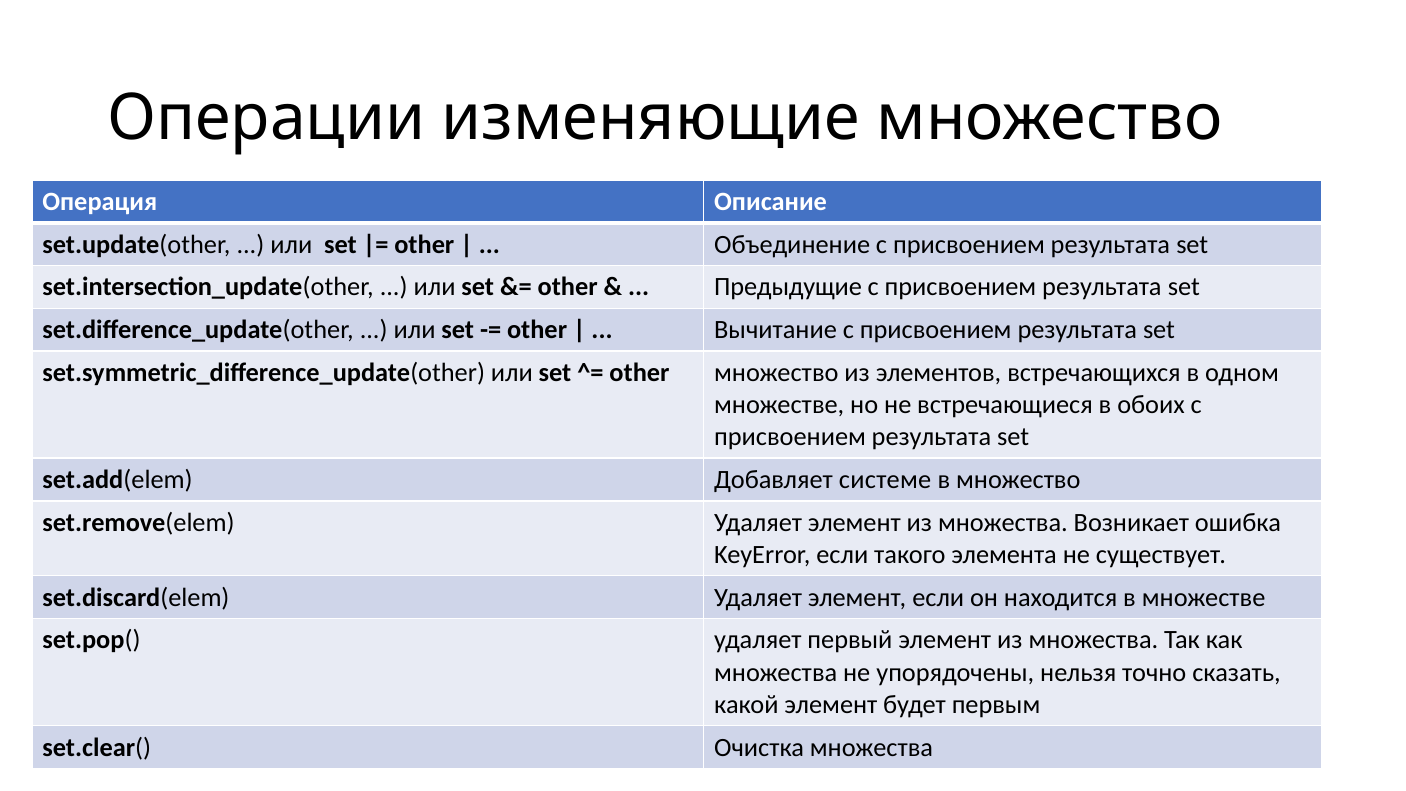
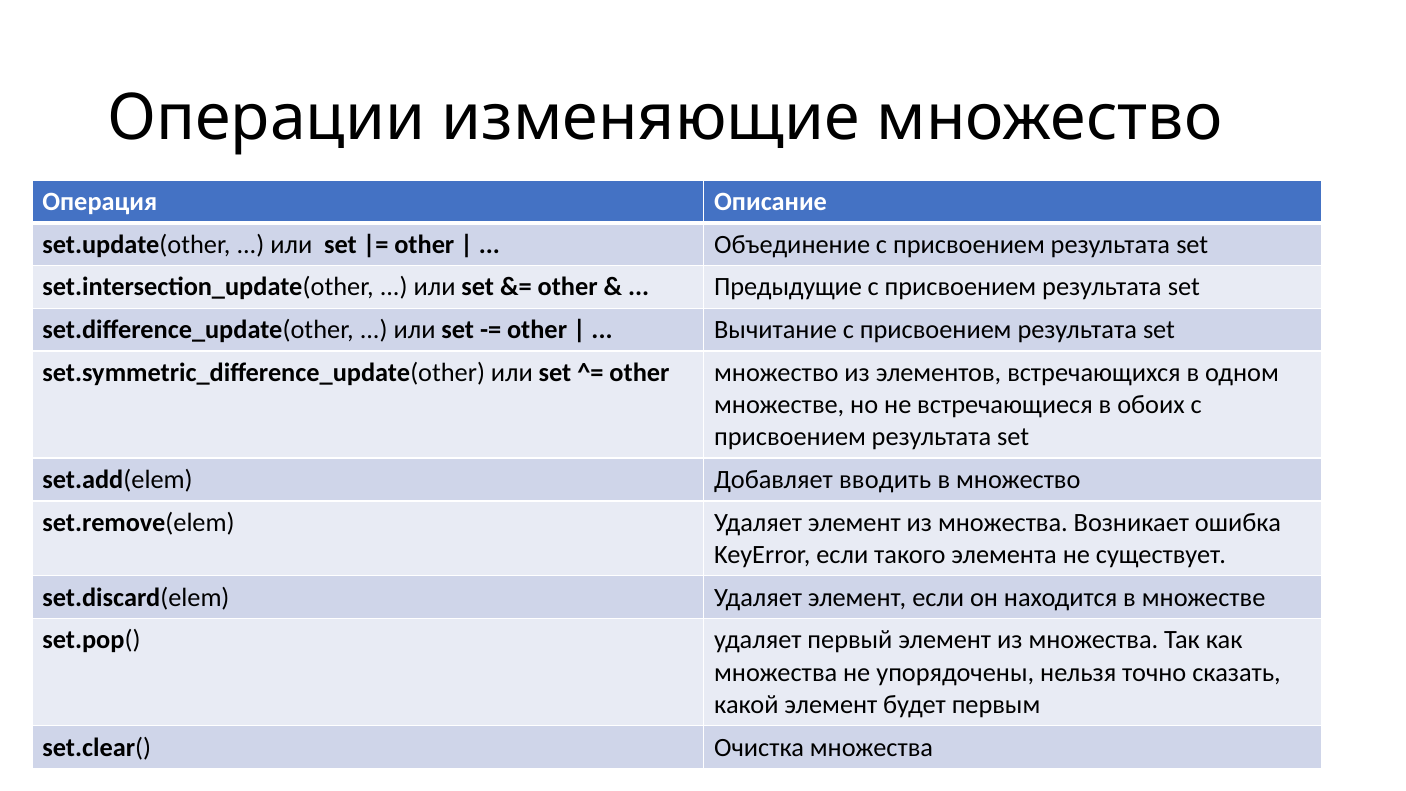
системе: системе -> вводить
